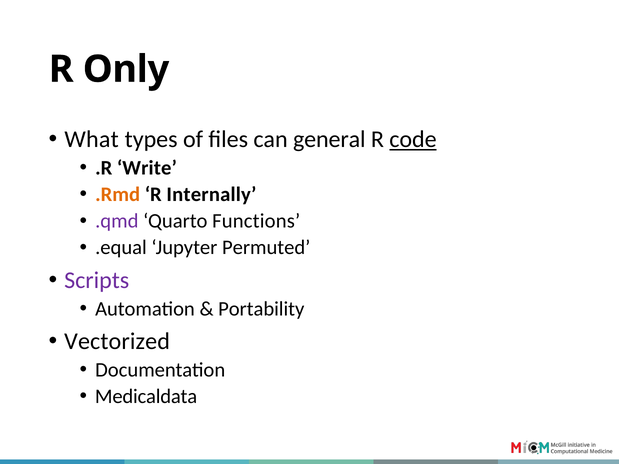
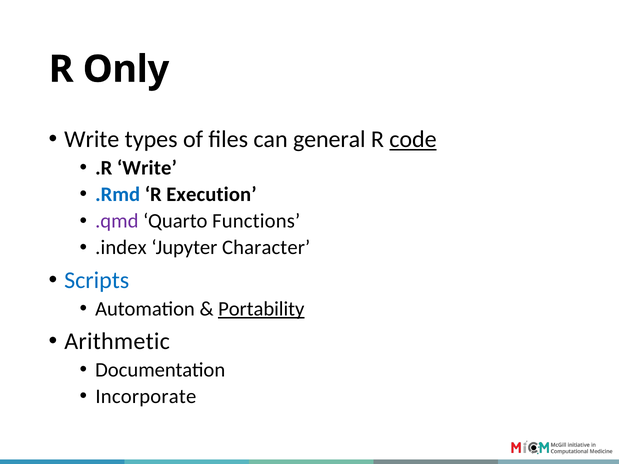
What at (92, 140): What -> Write
.Rmd colour: orange -> blue
Internally: Internally -> Execution
.equal: .equal -> .index
Permuted: Permuted -> Character
Scripts colour: purple -> blue
Portability underline: none -> present
Vectorized: Vectorized -> Arithmetic
Medicaldata: Medicaldata -> Incorporate
